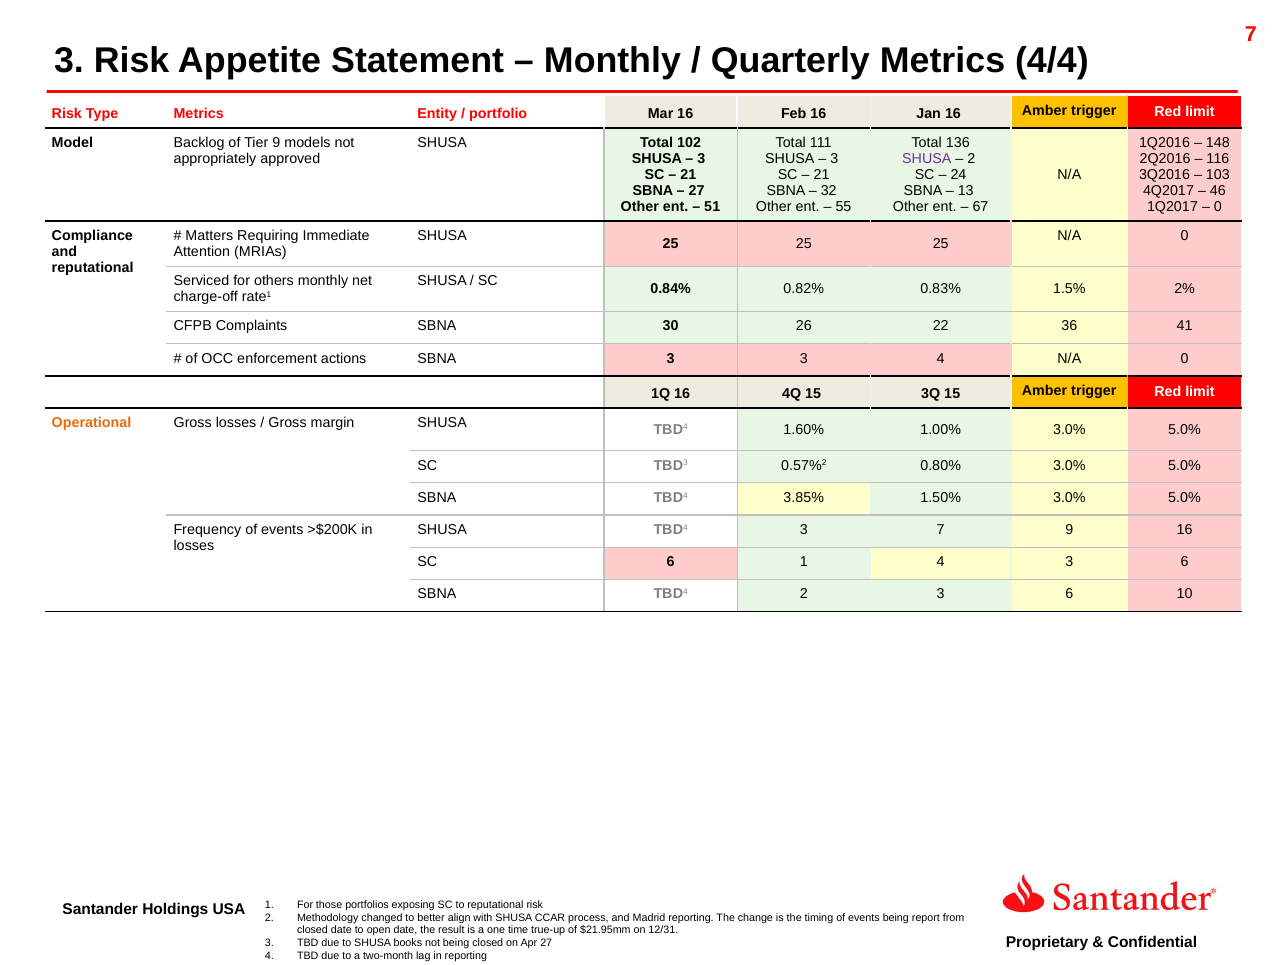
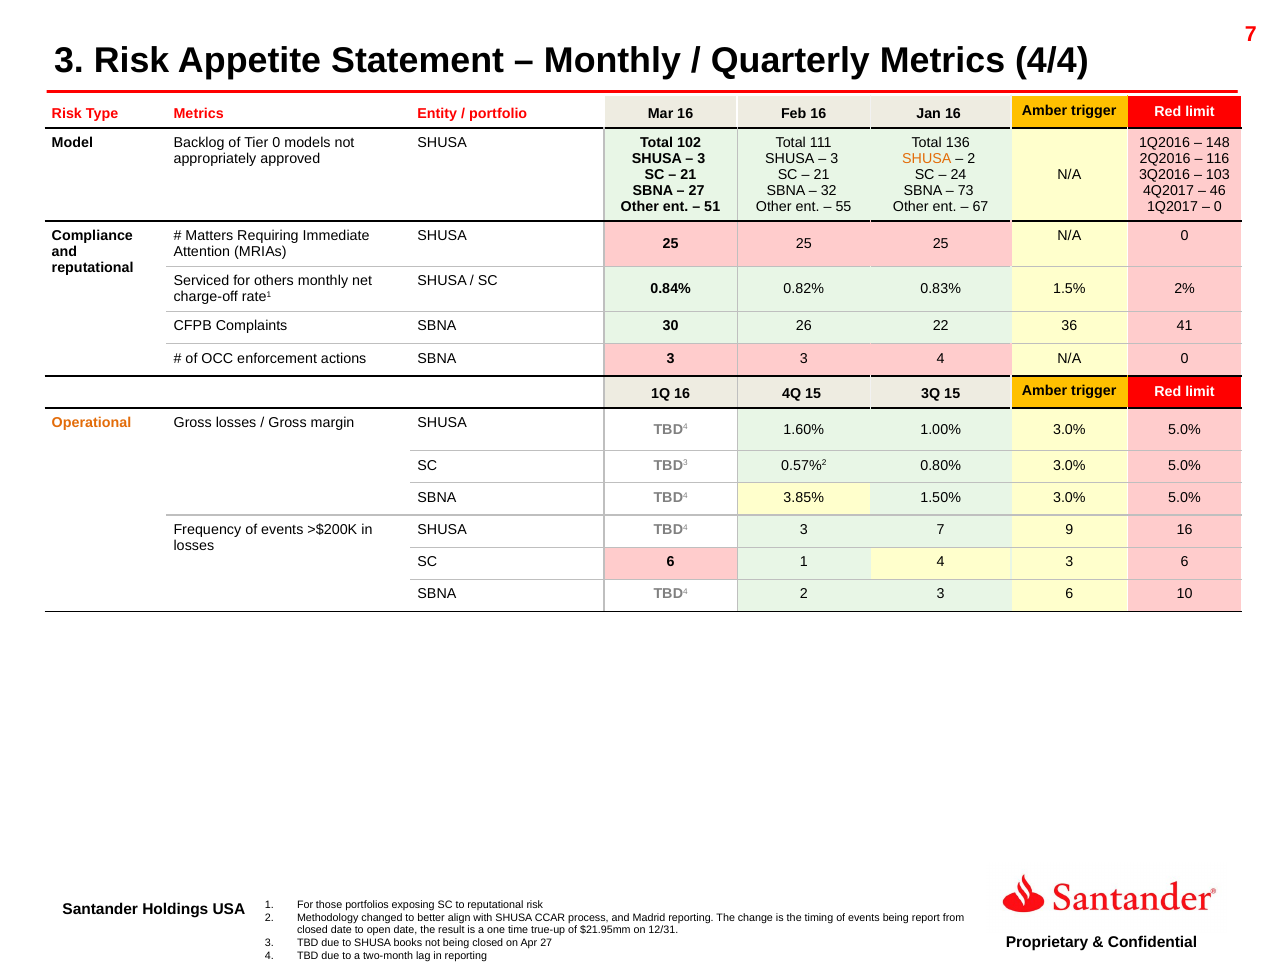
Tier 9: 9 -> 0
SHUSA at (927, 159) colour: purple -> orange
13: 13 -> 73
